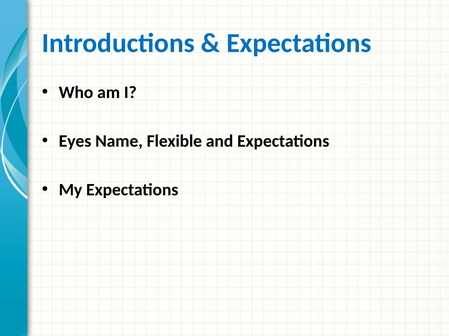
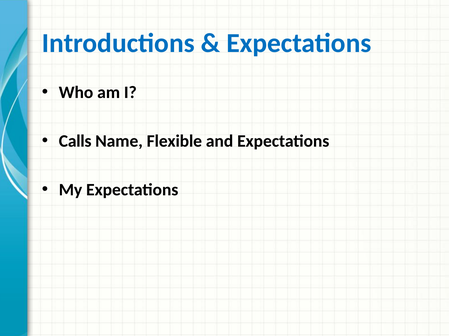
Eyes: Eyes -> Calls
